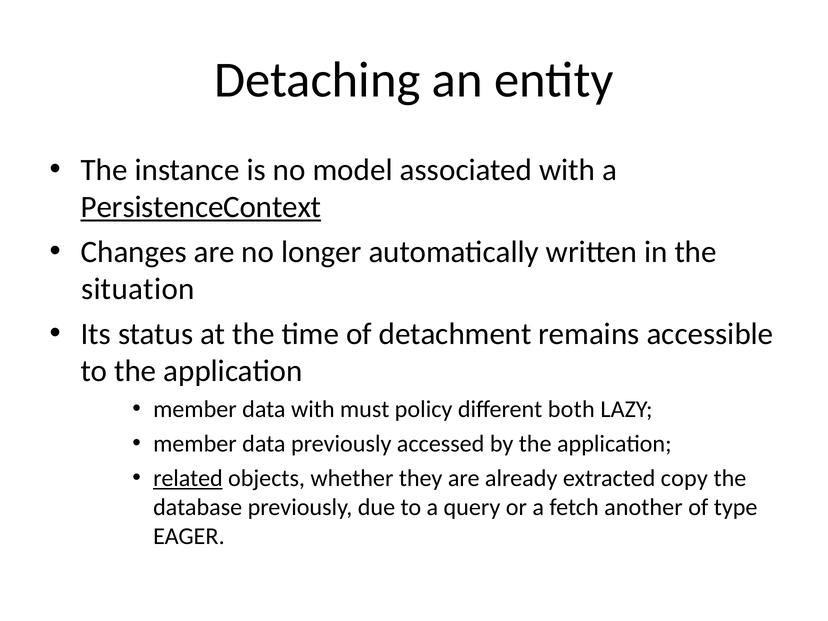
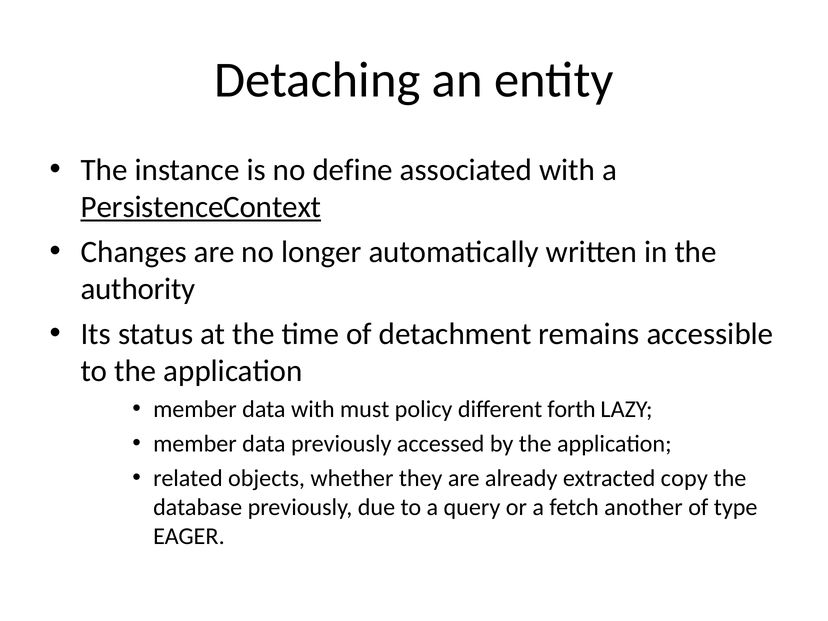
model: model -> define
situation: situation -> authority
both: both -> forth
related underline: present -> none
